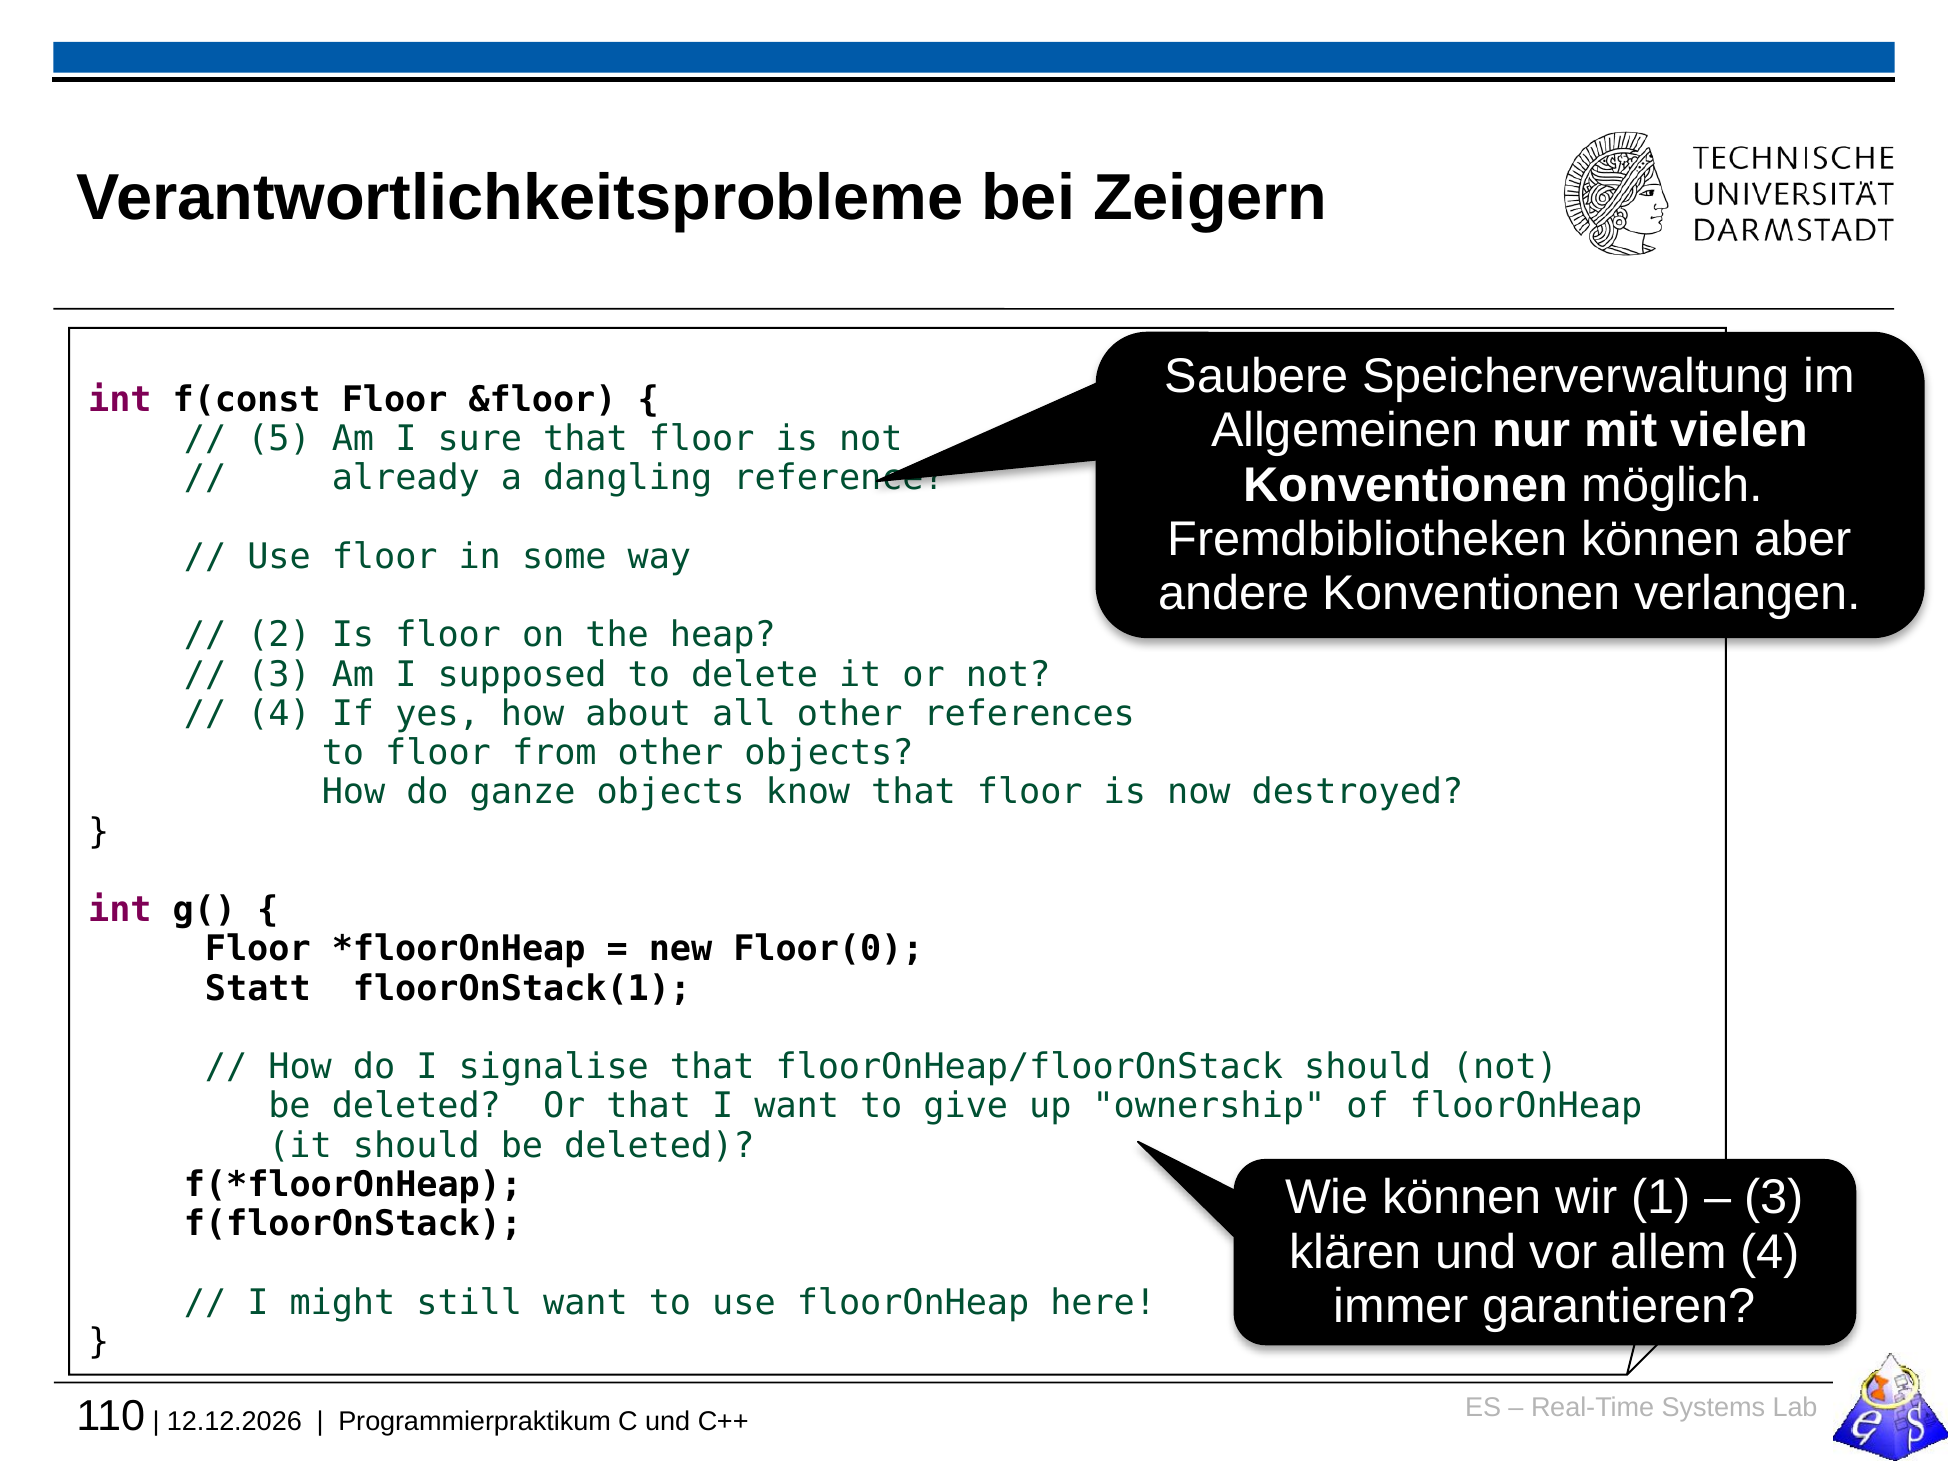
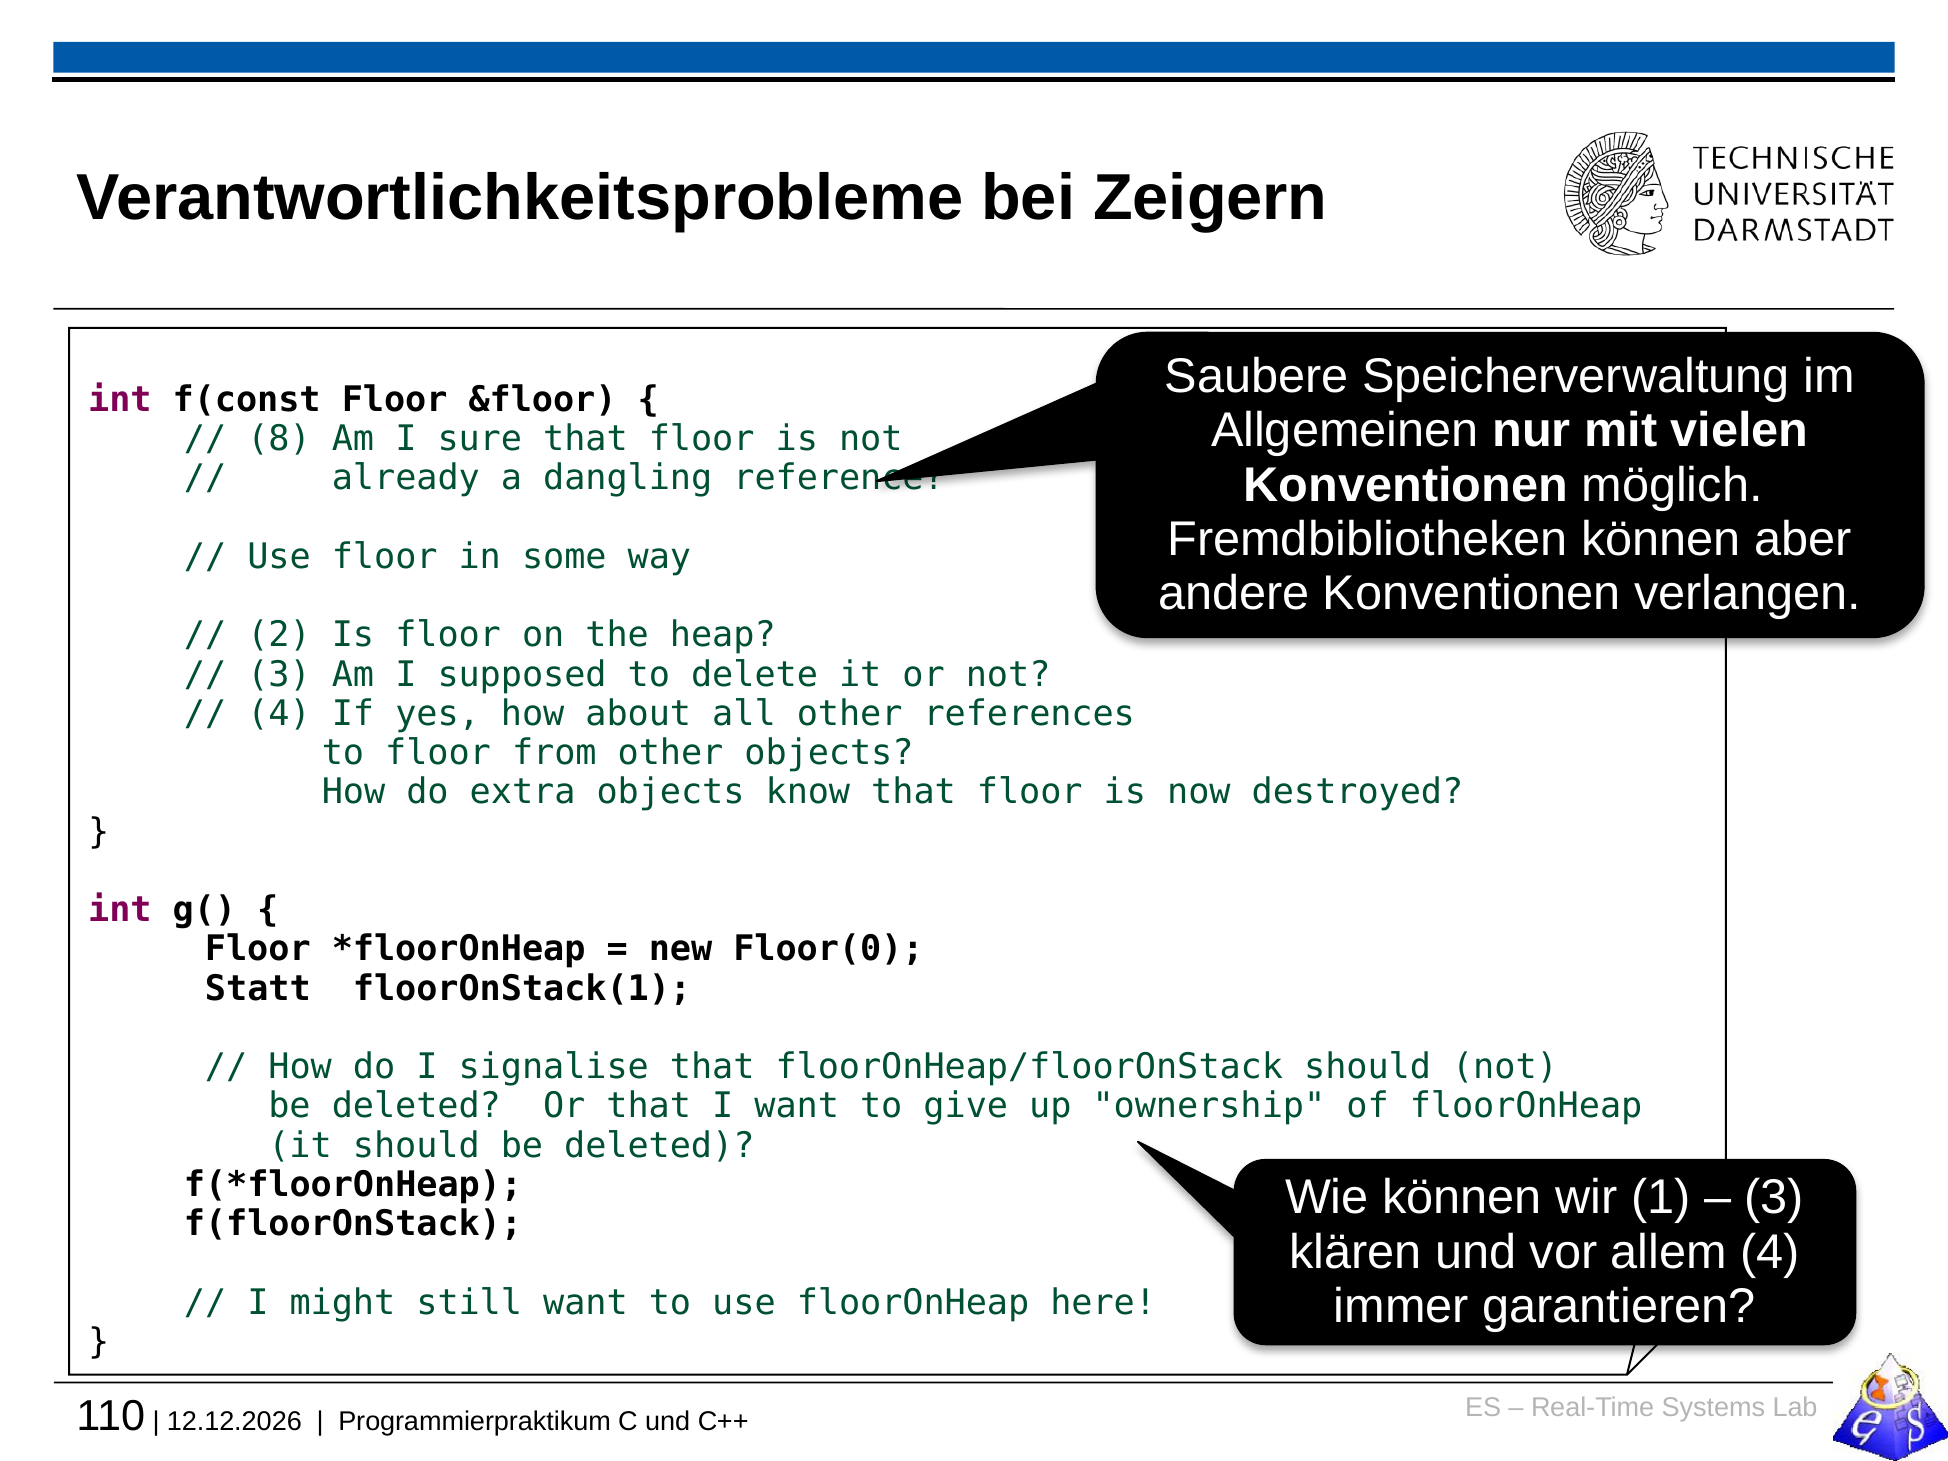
5: 5 -> 8
ganze: ganze -> extra
